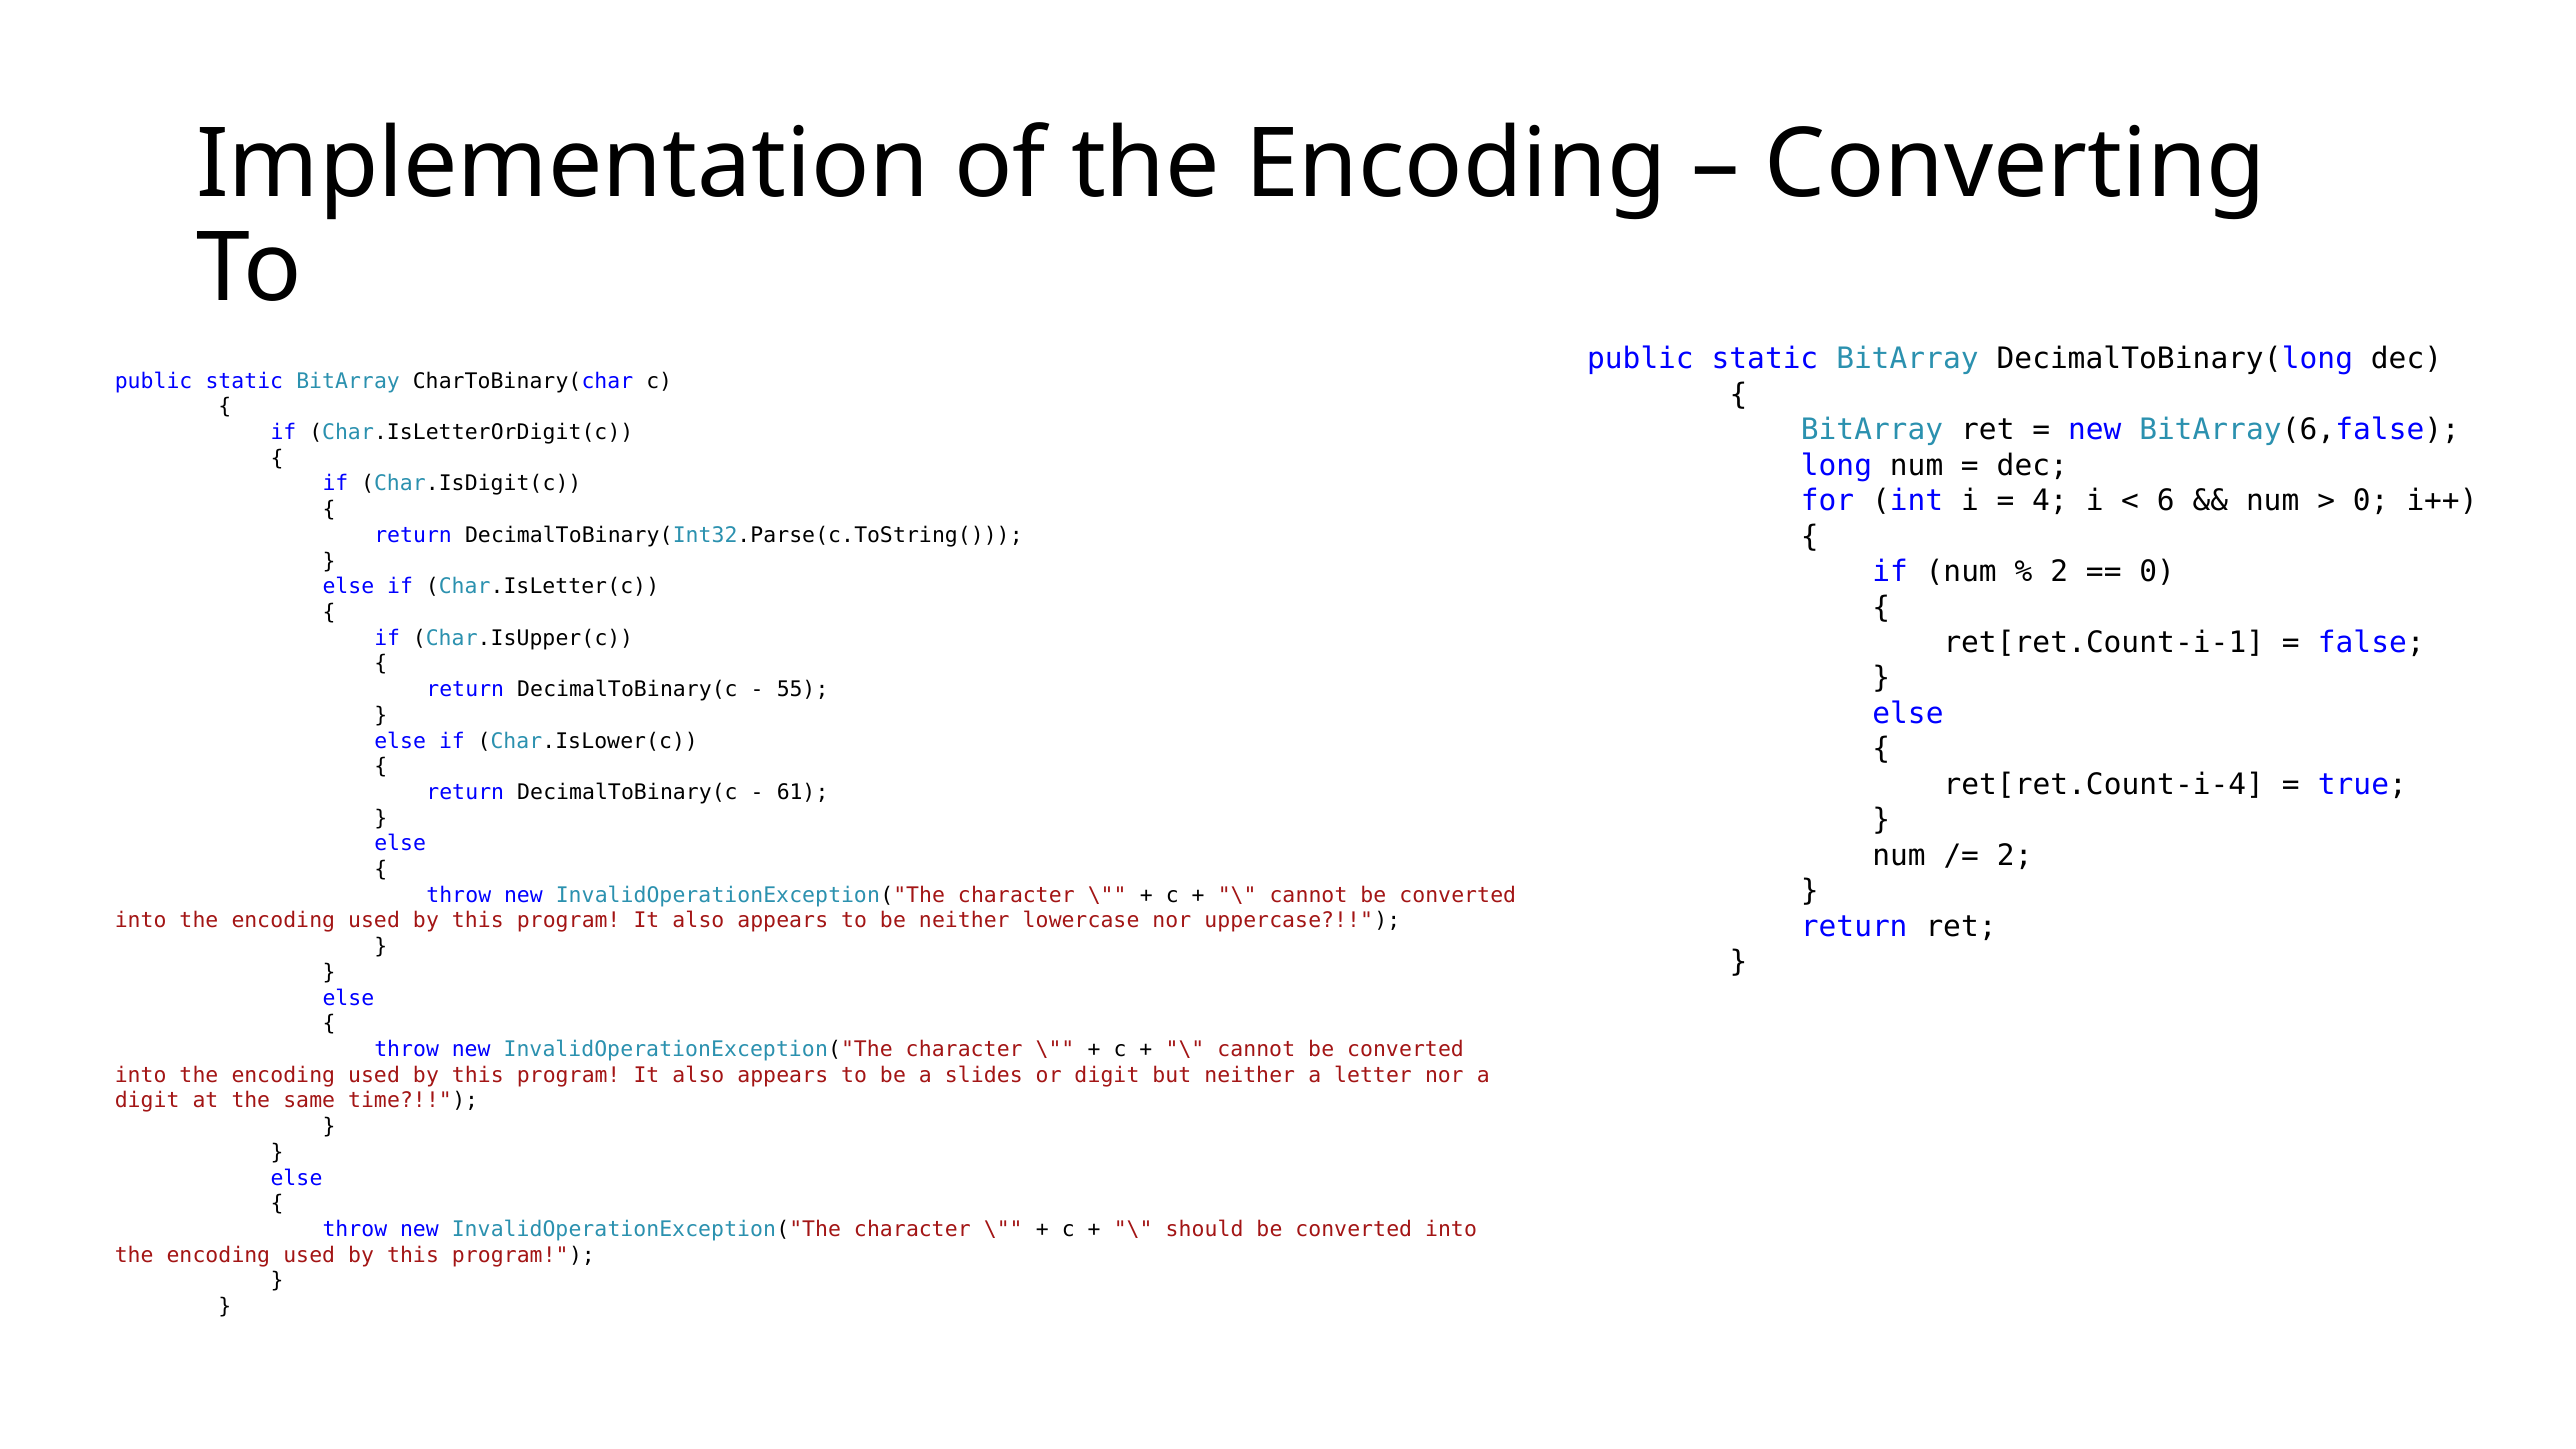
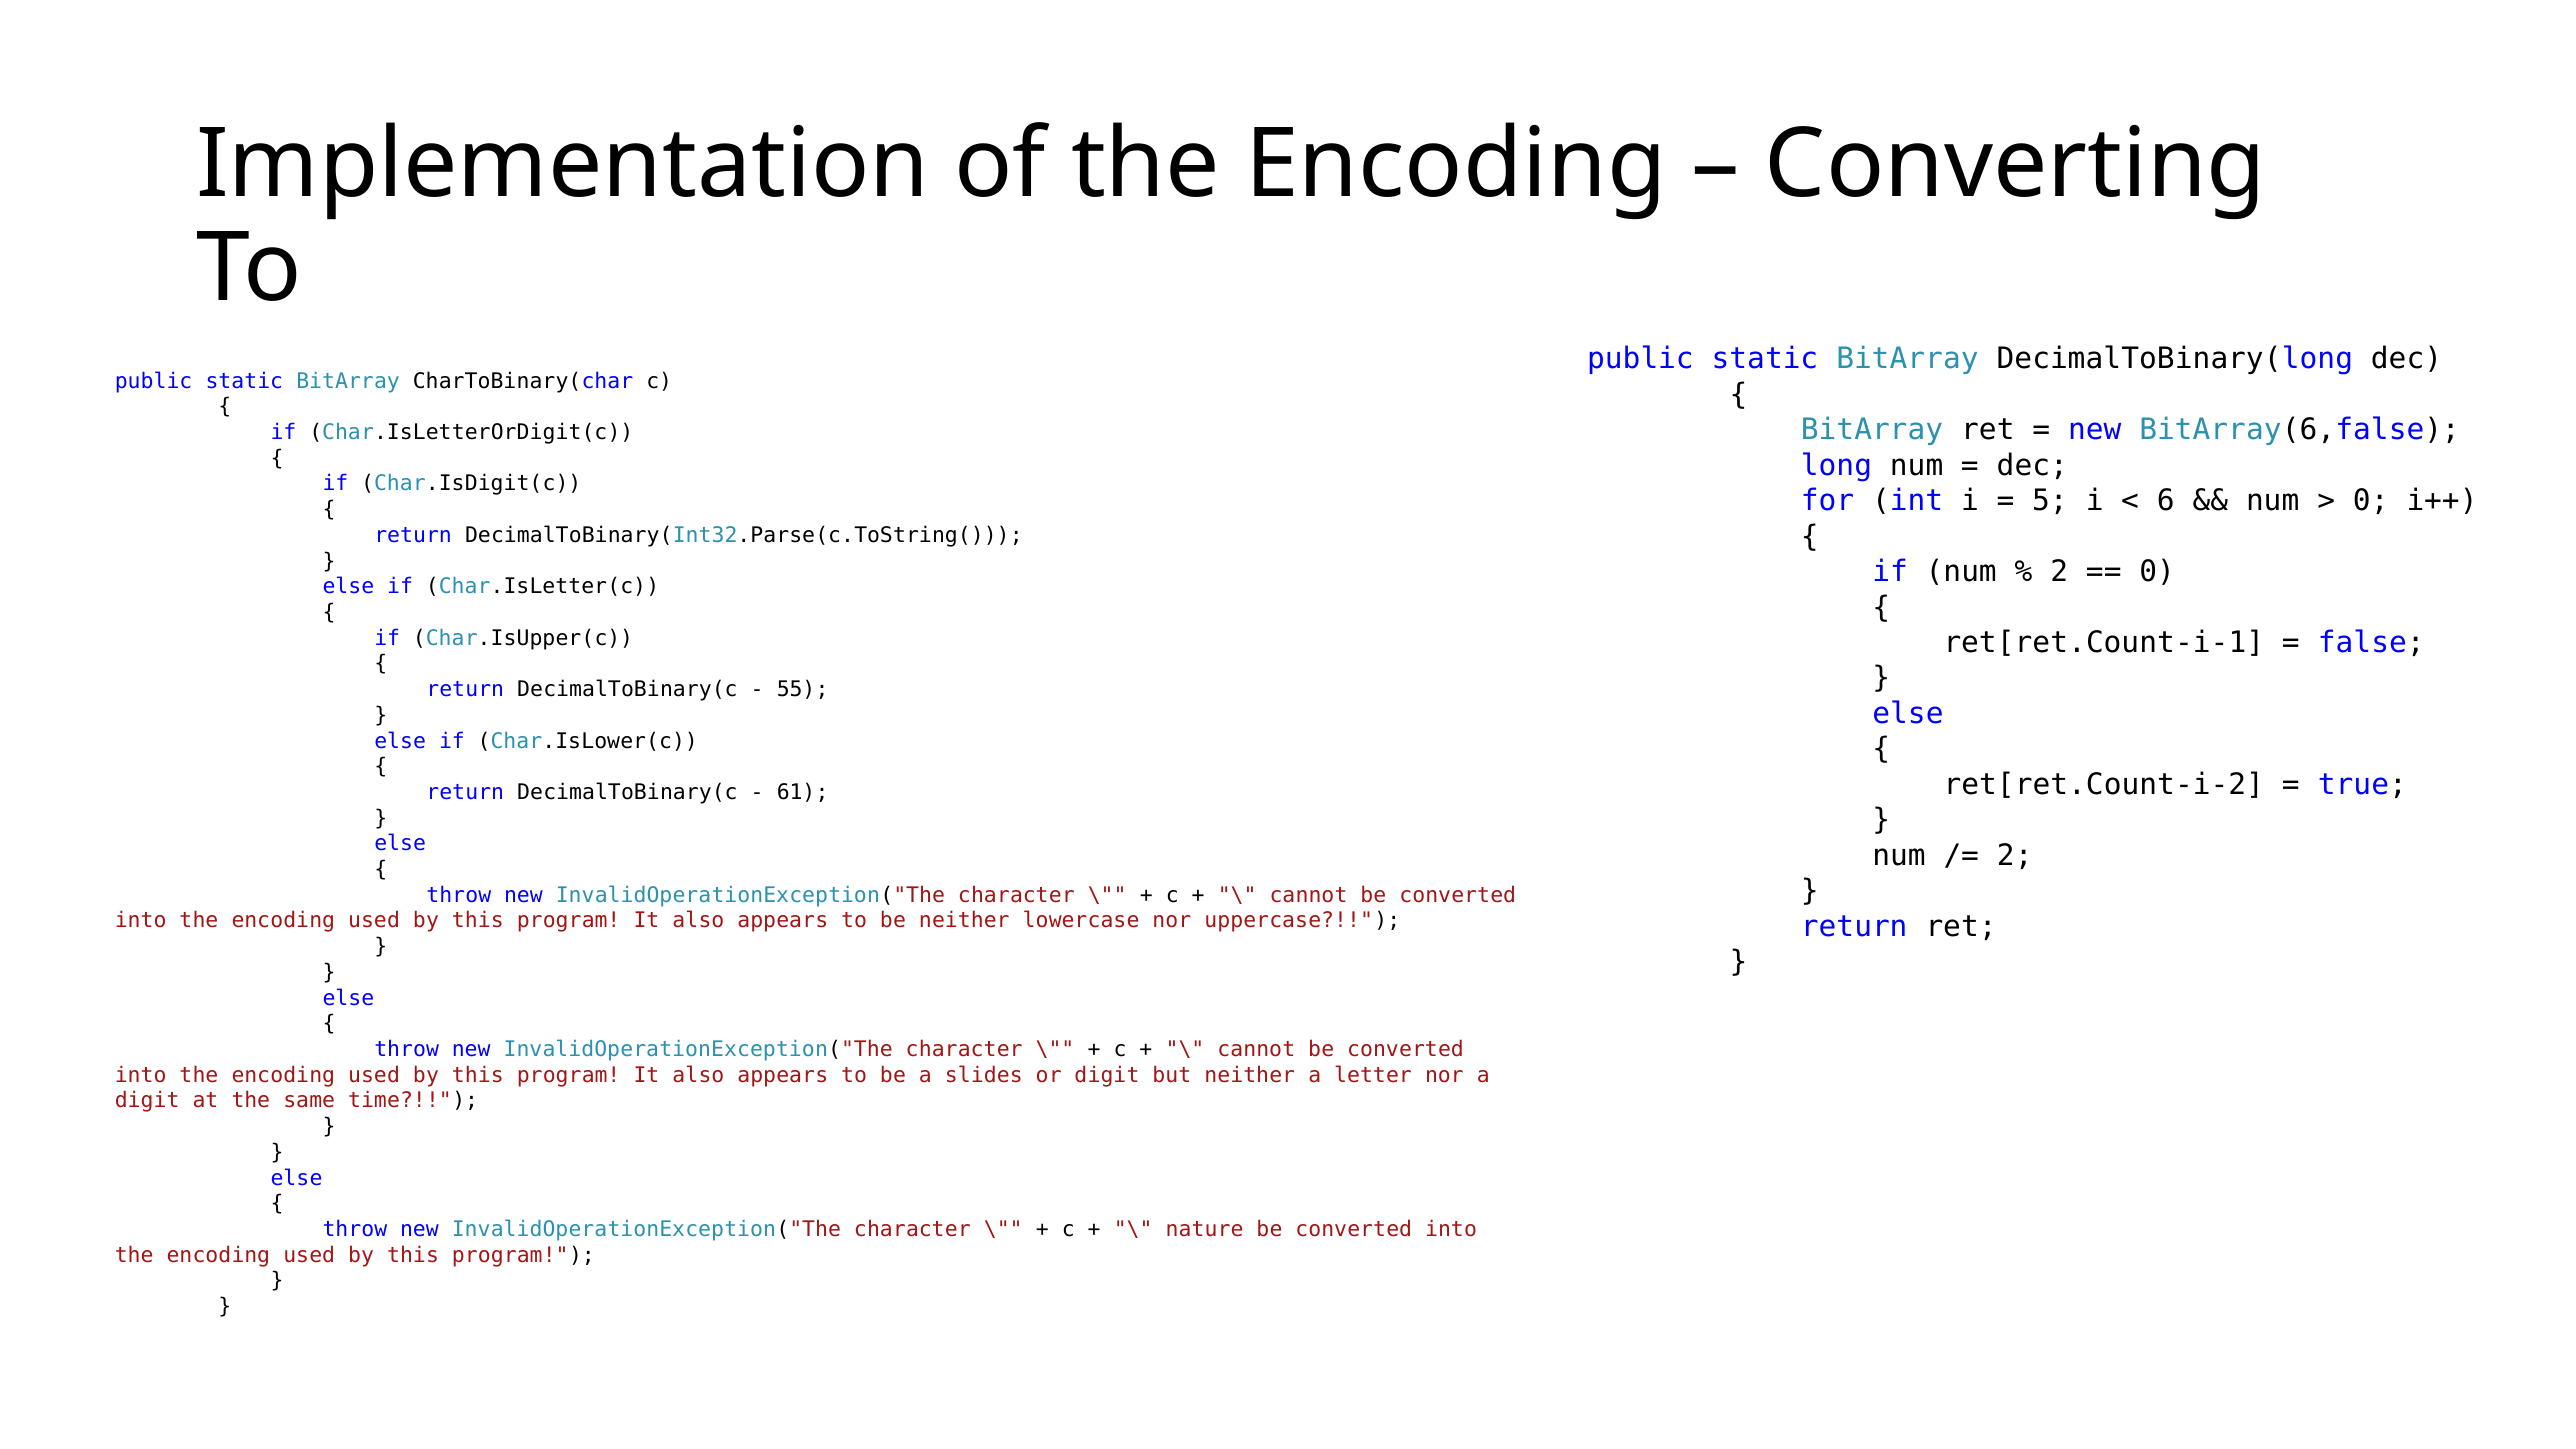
4: 4 -> 5
ret[ret.Count-i-4: ret[ret.Count-i-4 -> ret[ret.Count-i-2
should: should -> nature
